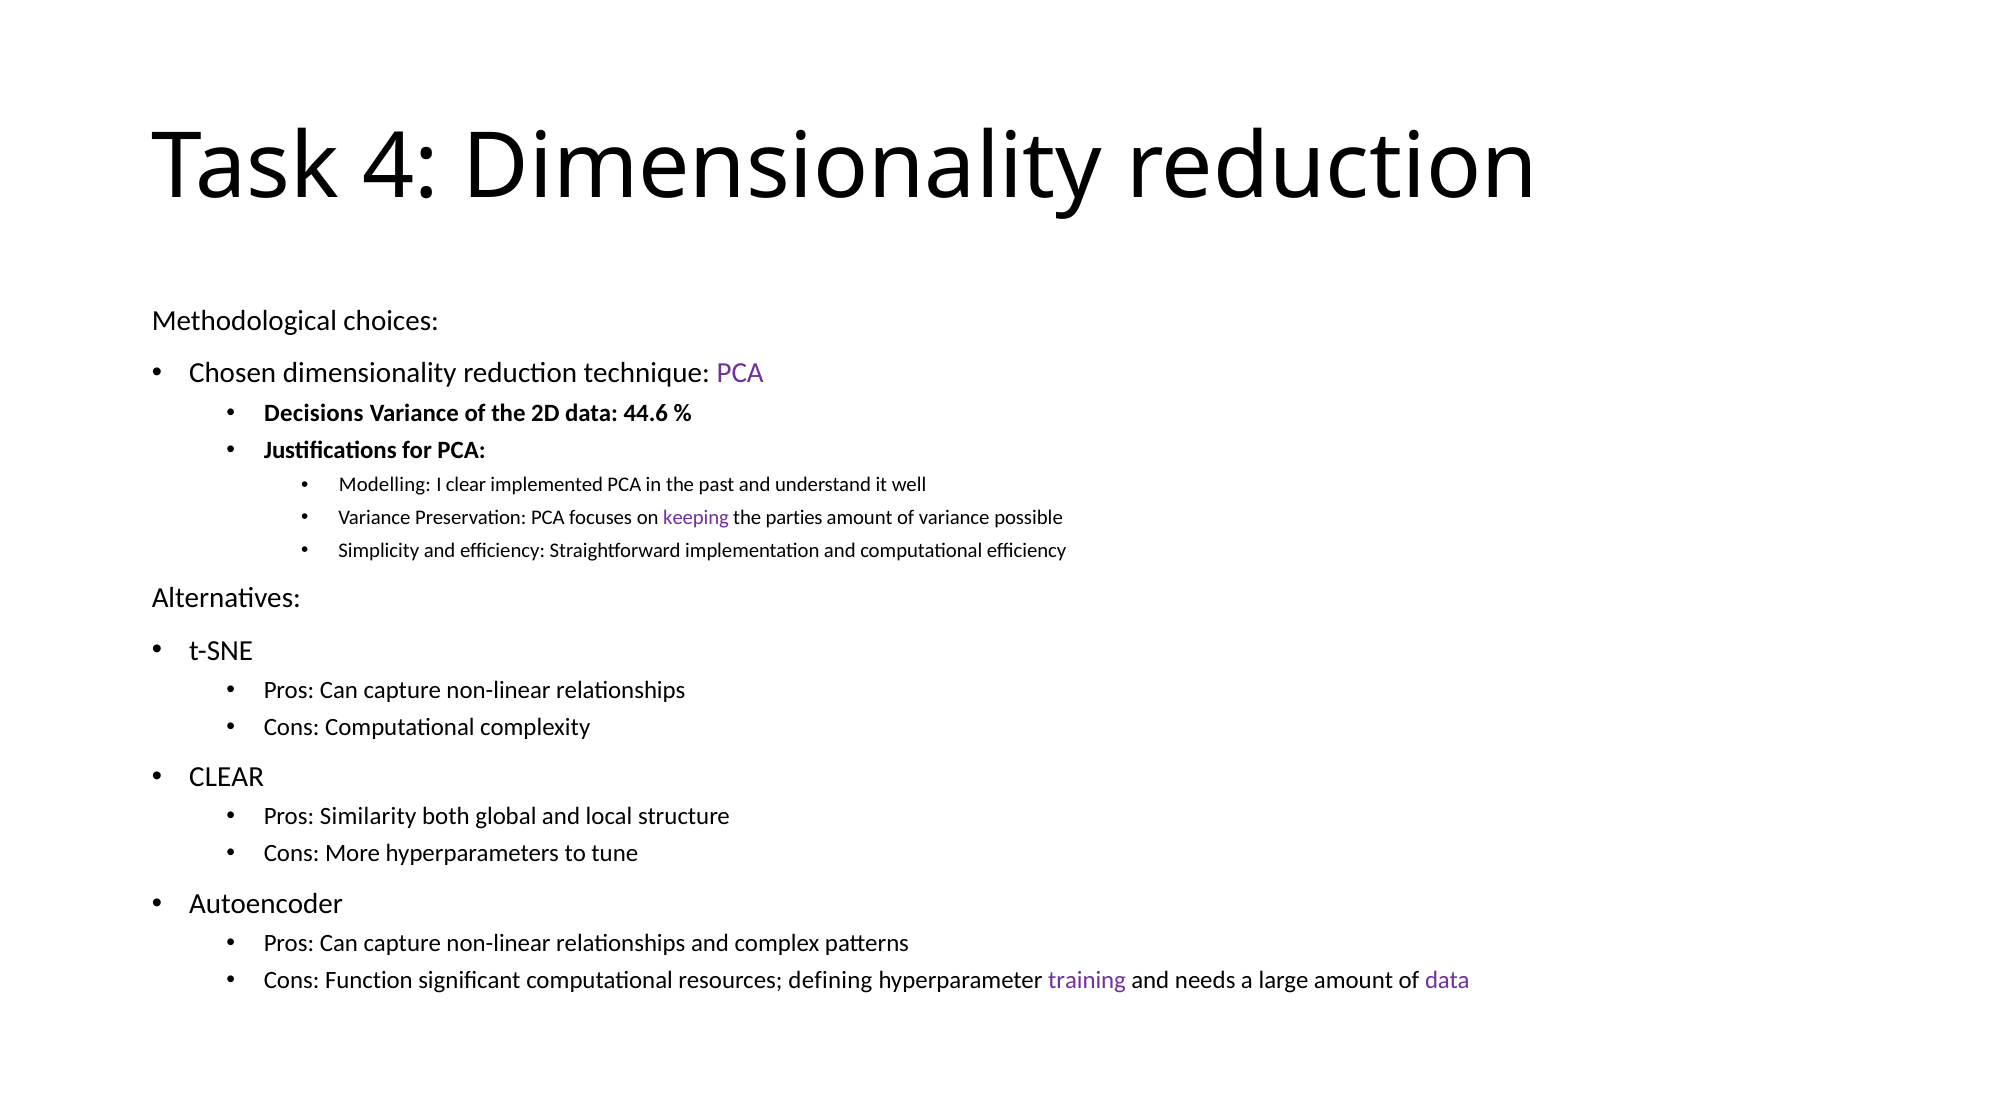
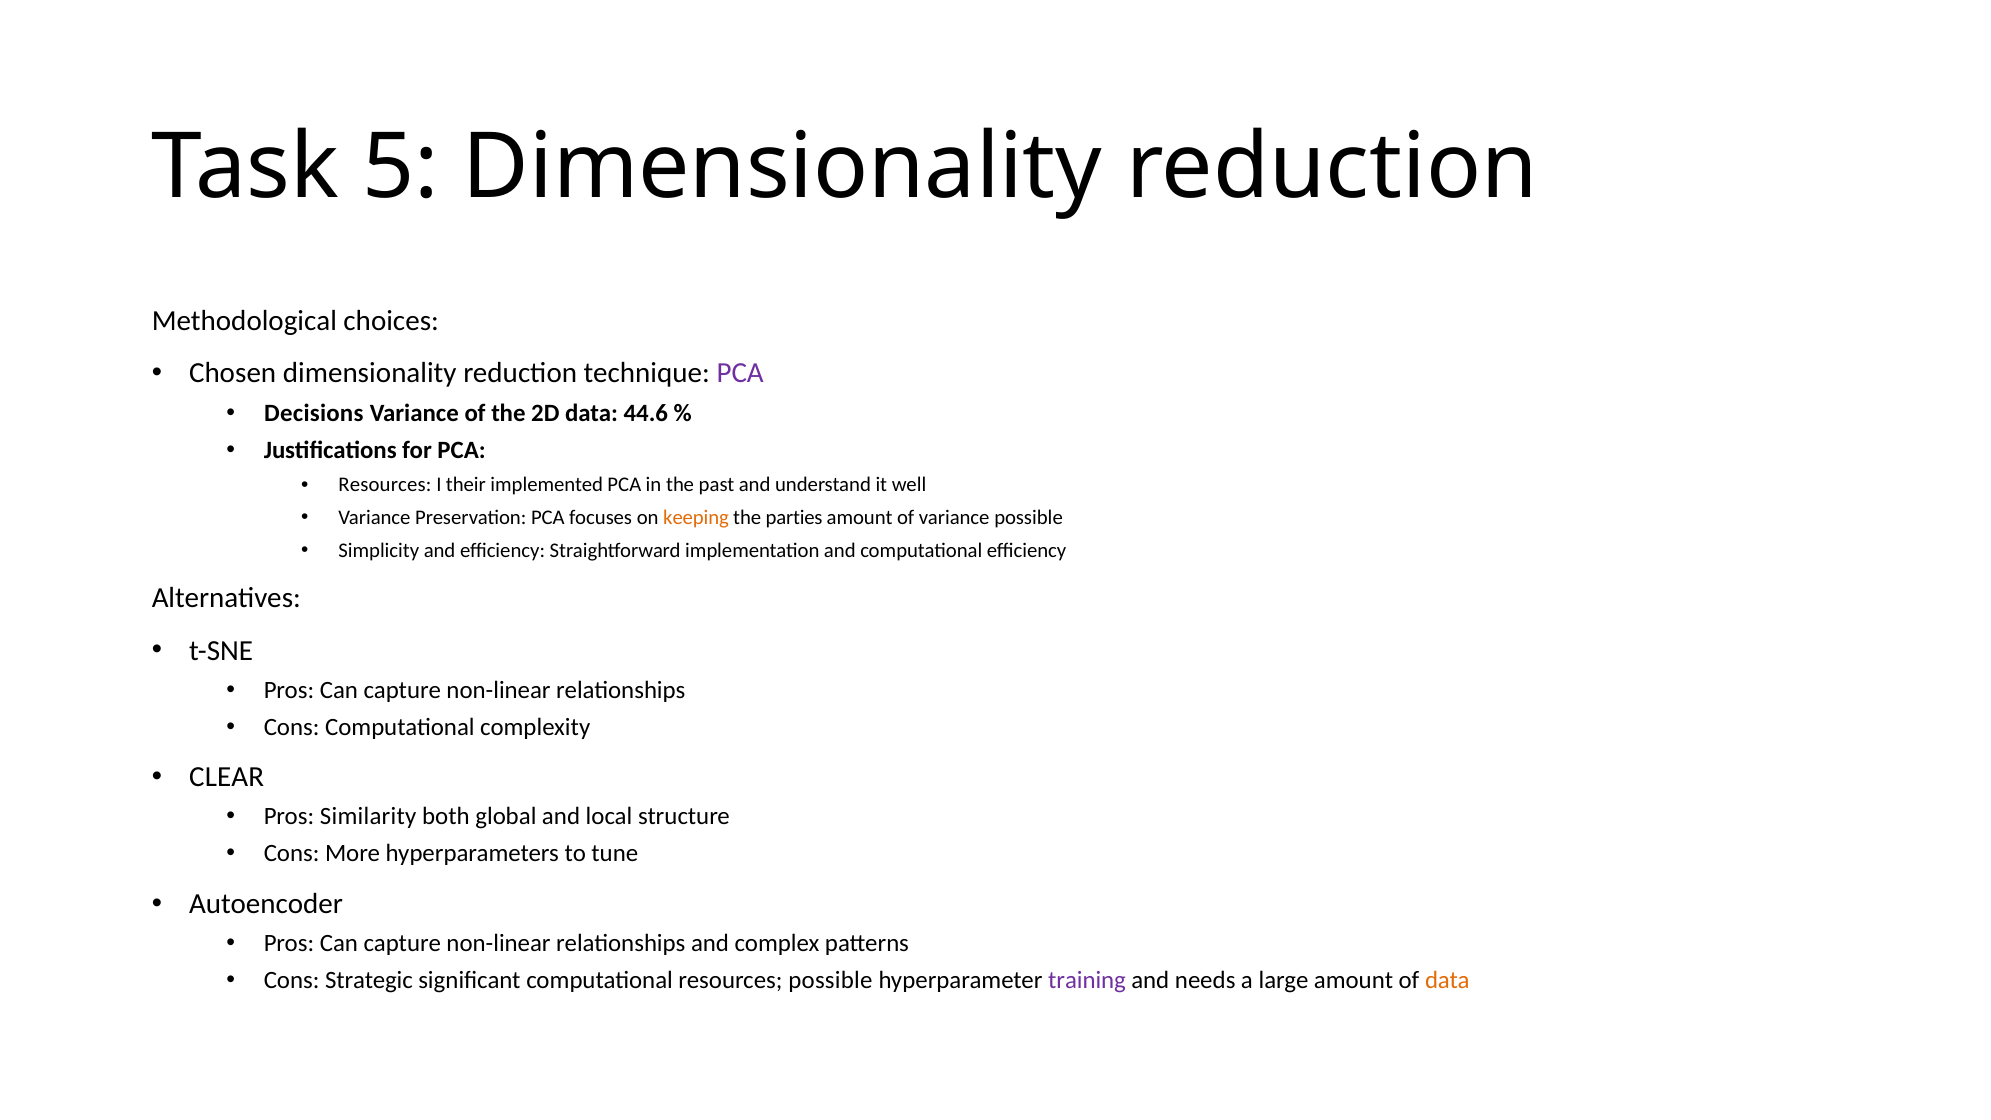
4: 4 -> 5
Modelling at (385, 485): Modelling -> Resources
I clear: clear -> their
keeping colour: purple -> orange
Function: Function -> Strategic
resources defining: defining -> possible
data at (1447, 980) colour: purple -> orange
